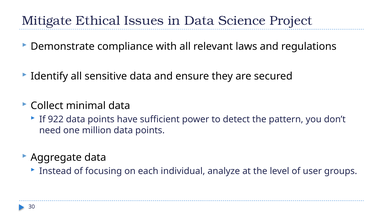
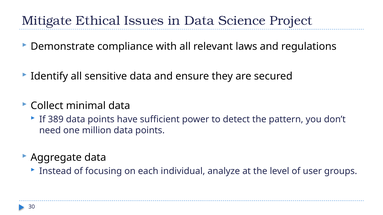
922: 922 -> 389
